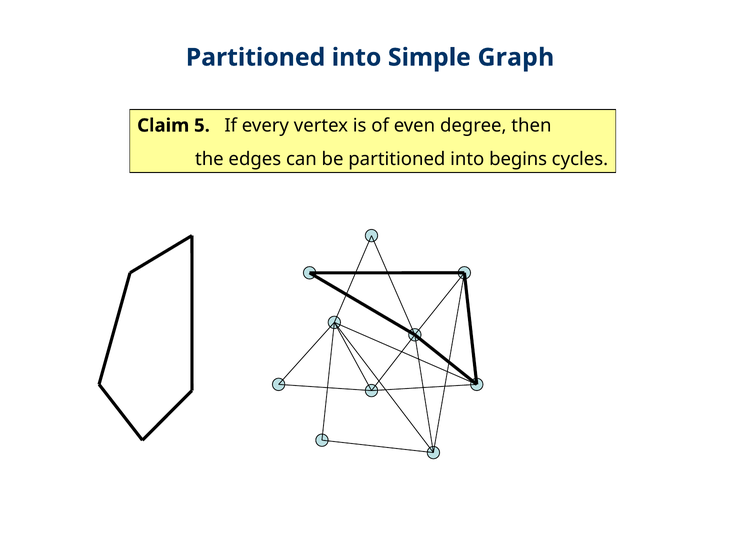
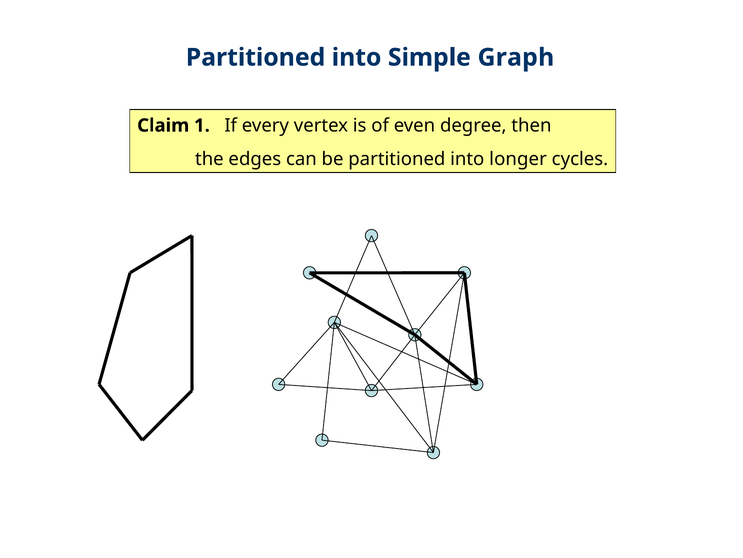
5: 5 -> 1
begins: begins -> longer
